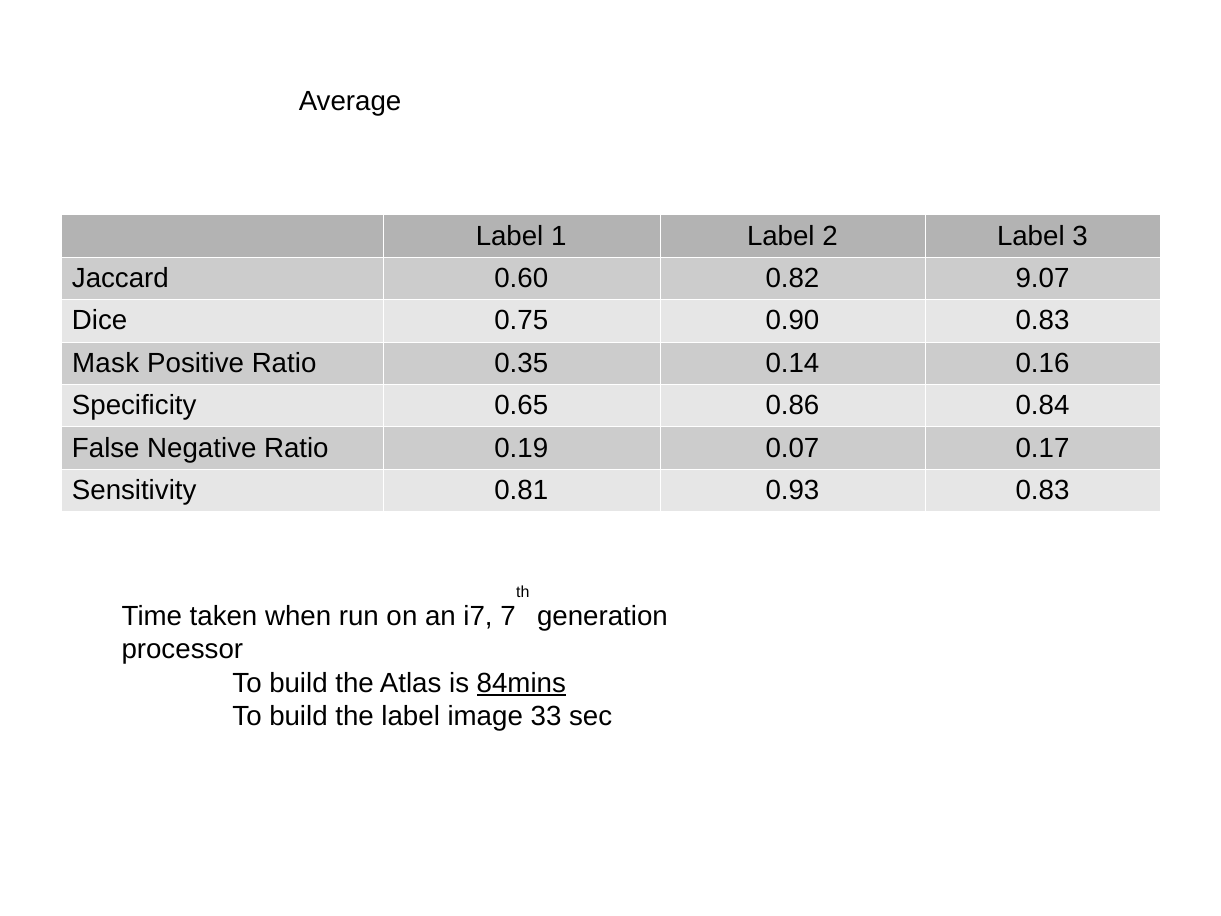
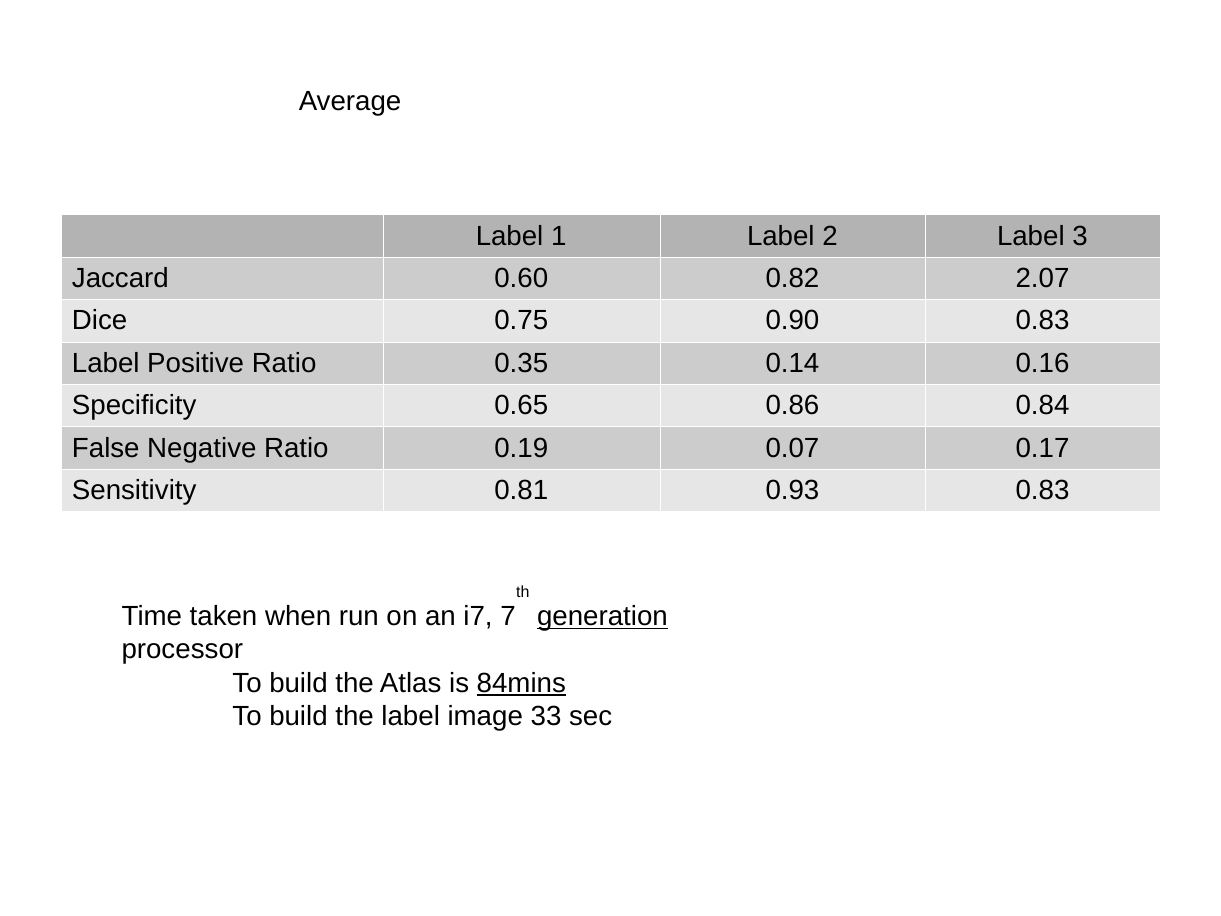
9.07: 9.07 -> 2.07
Mask at (106, 363): Mask -> Label
generation underline: none -> present
